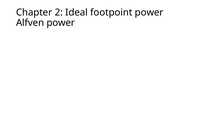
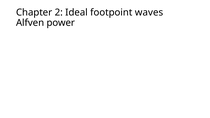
footpoint power: power -> waves
